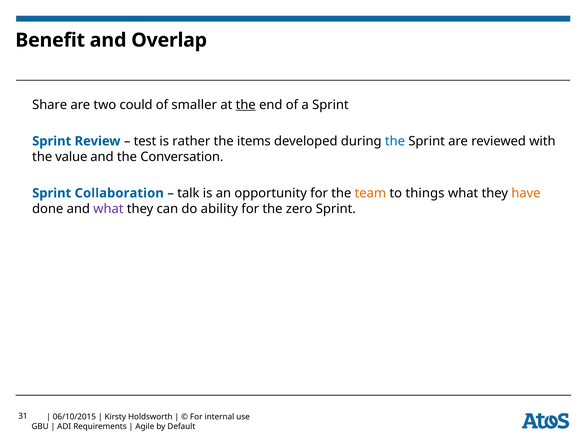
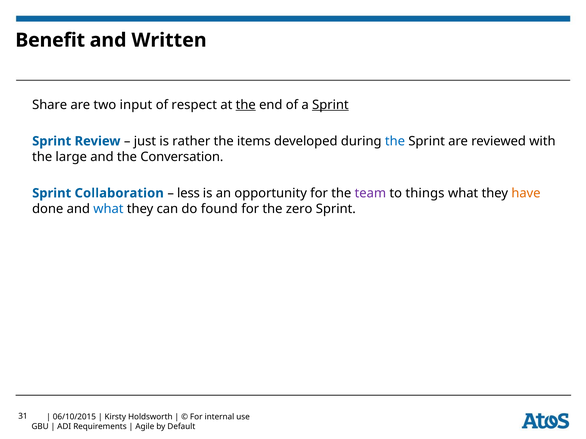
Overlap: Overlap -> Written
could: could -> input
smaller: smaller -> respect
Sprint at (330, 105) underline: none -> present
test: test -> just
value: value -> large
talk: talk -> less
team colour: orange -> purple
what at (108, 209) colour: purple -> blue
ability: ability -> found
